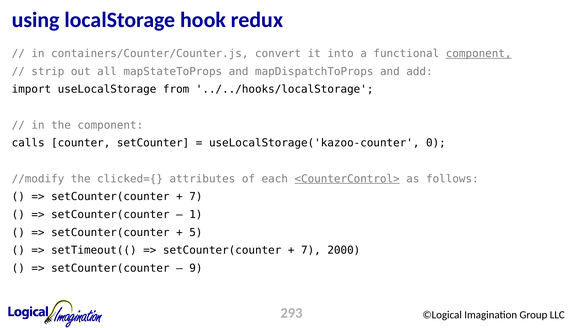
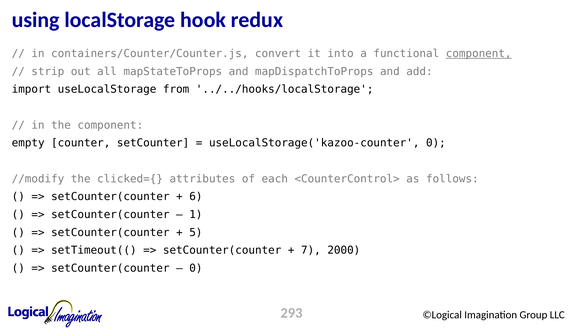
calls: calls -> empty
<CounterControl> underline: present -> none
7 at (196, 197): 7 -> 6
9 at (196, 268): 9 -> 0
